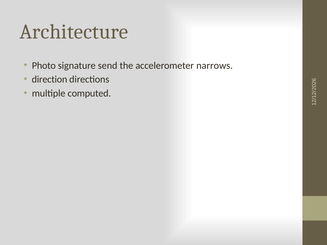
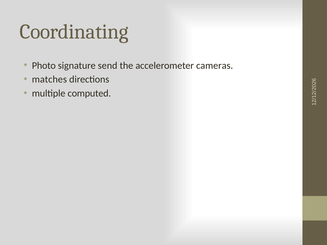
Architecture: Architecture -> Coordinating
narrows: narrows -> cameras
direction: direction -> matches
